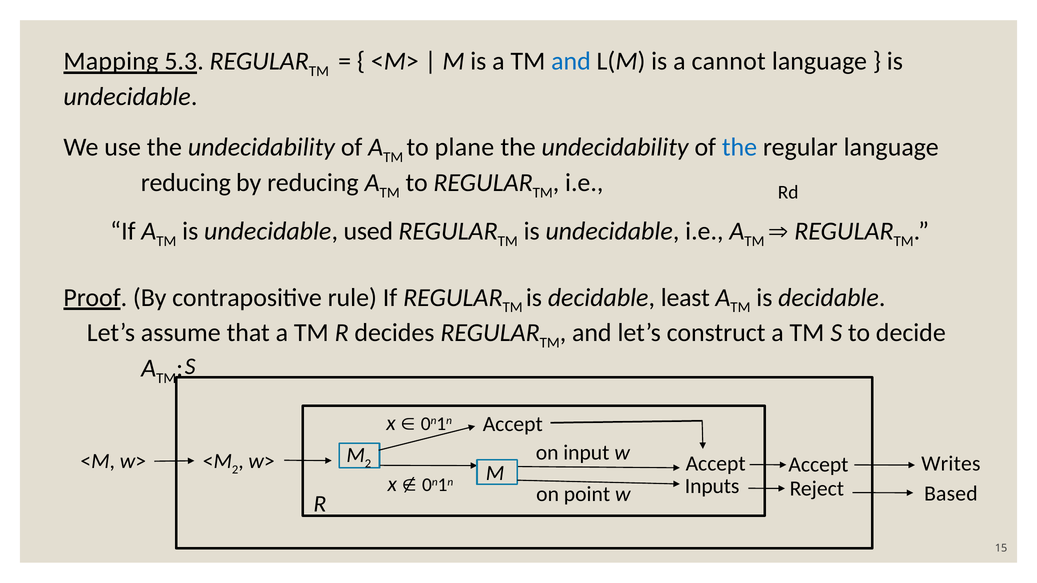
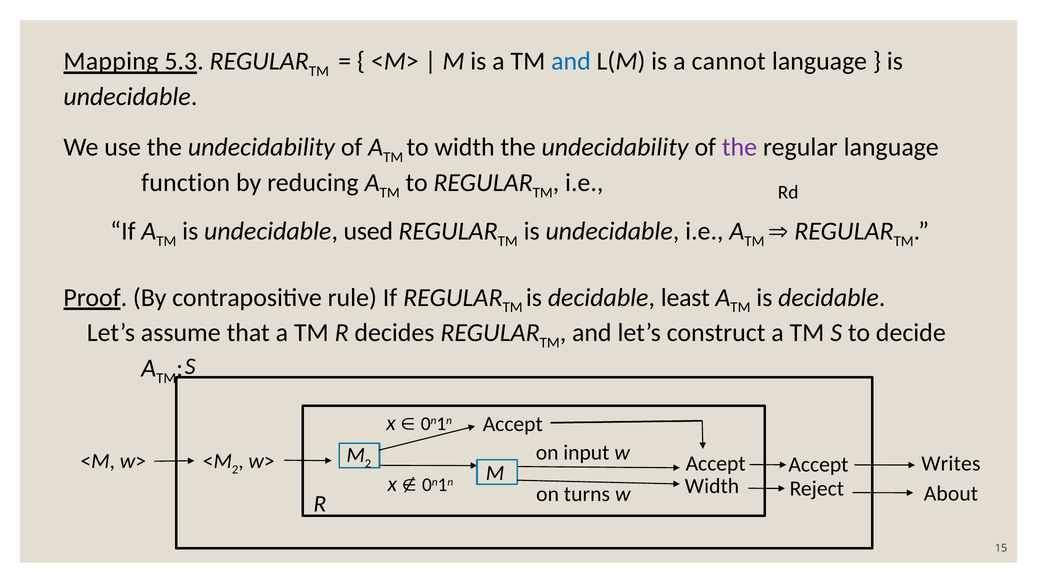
to plane: plane -> width
the at (740, 147) colour: blue -> purple
reducing at (186, 183): reducing -> function
Inputs at (712, 486): Inputs -> Width
Based: Based -> About
point: point -> turns
